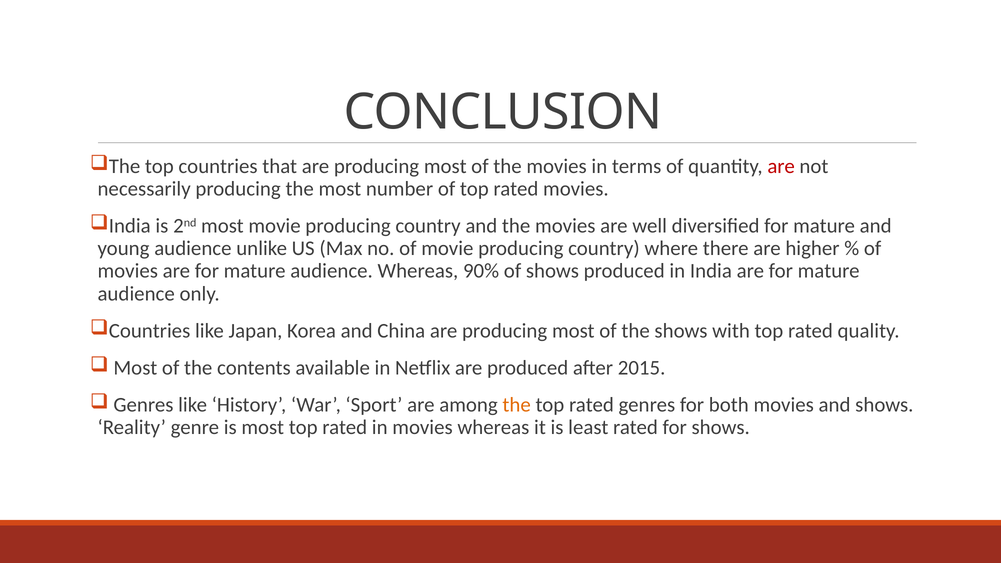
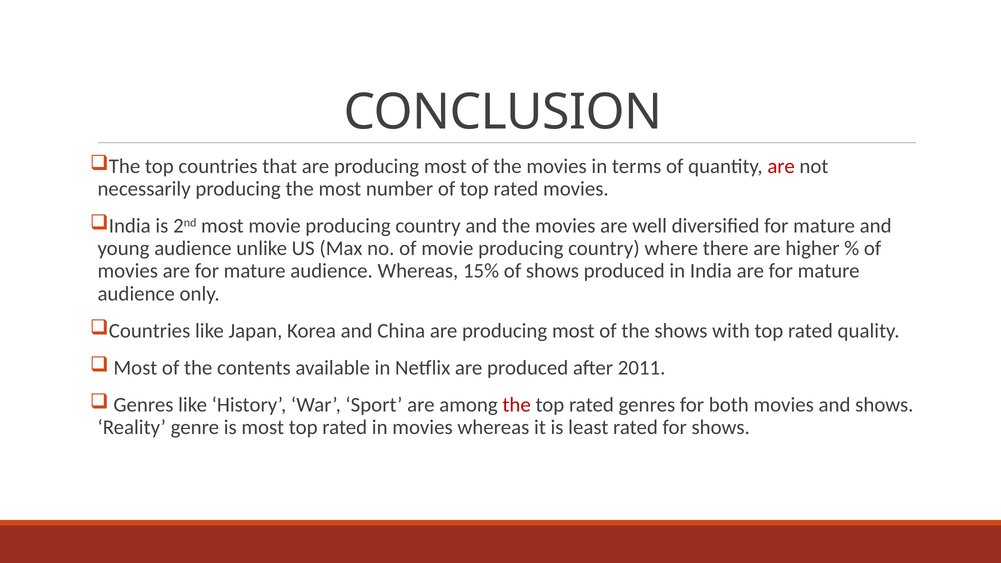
90%: 90% -> 15%
2015: 2015 -> 2011
the at (517, 405) colour: orange -> red
